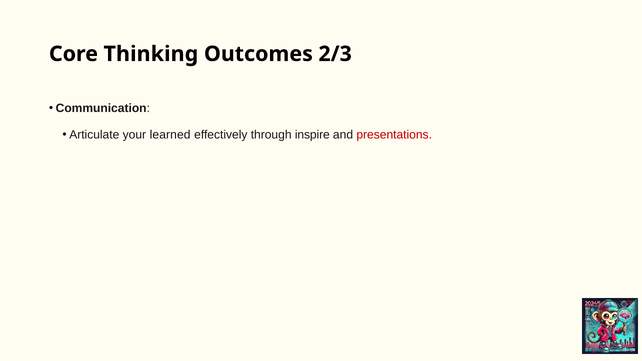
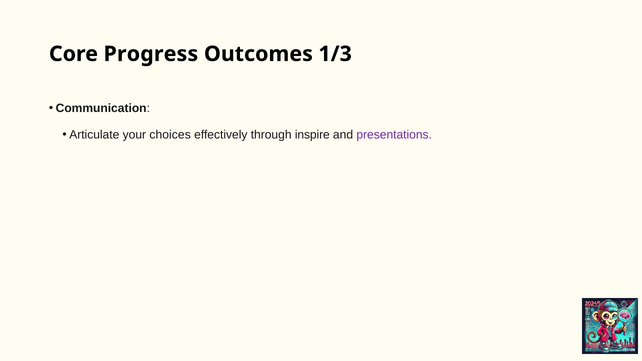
Thinking: Thinking -> Progress
2/3: 2/3 -> 1/3
learned: learned -> choices
presentations colour: red -> purple
